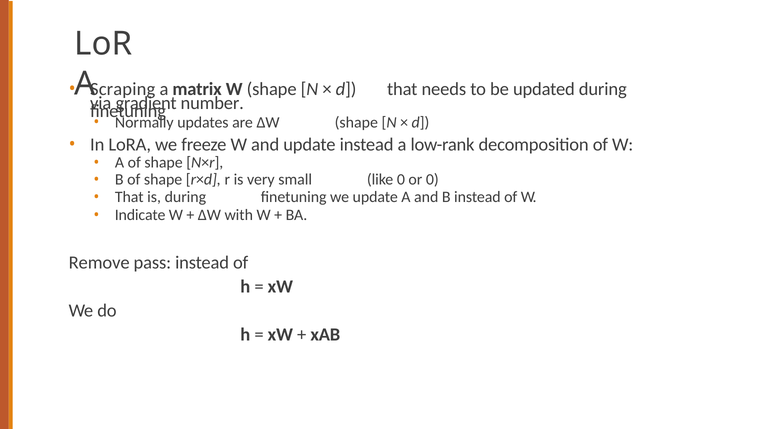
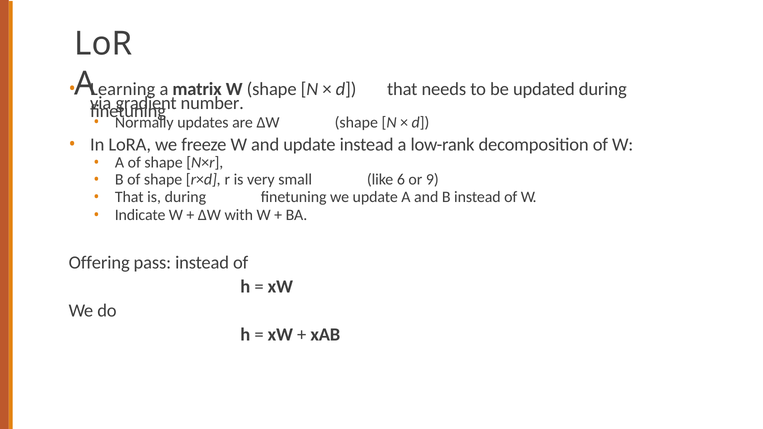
Scraping: Scraping -> Learning
like 0: 0 -> 6
or 0: 0 -> 9
Remove: Remove -> Offering
